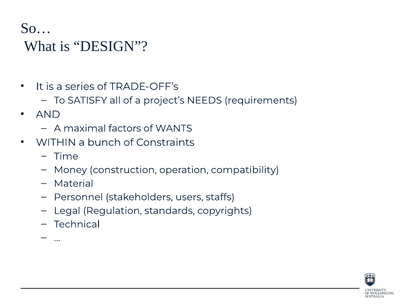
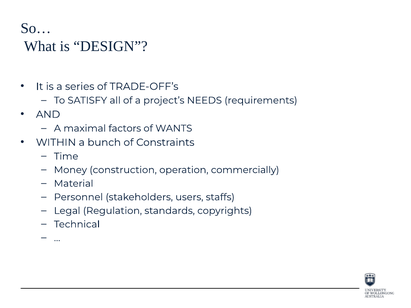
compatibility: compatibility -> commercially
